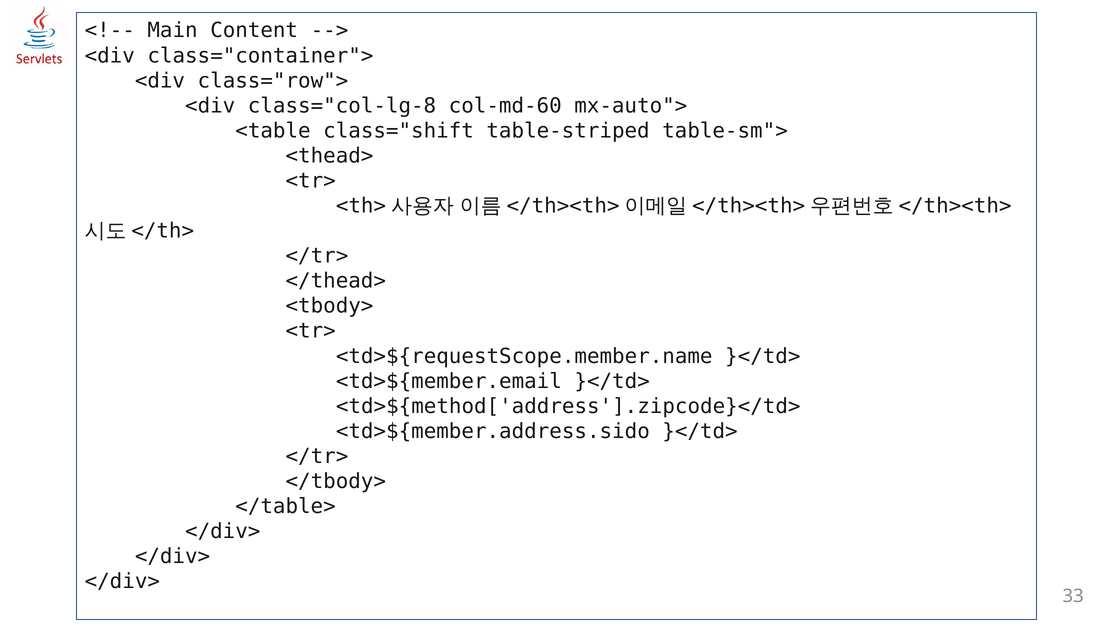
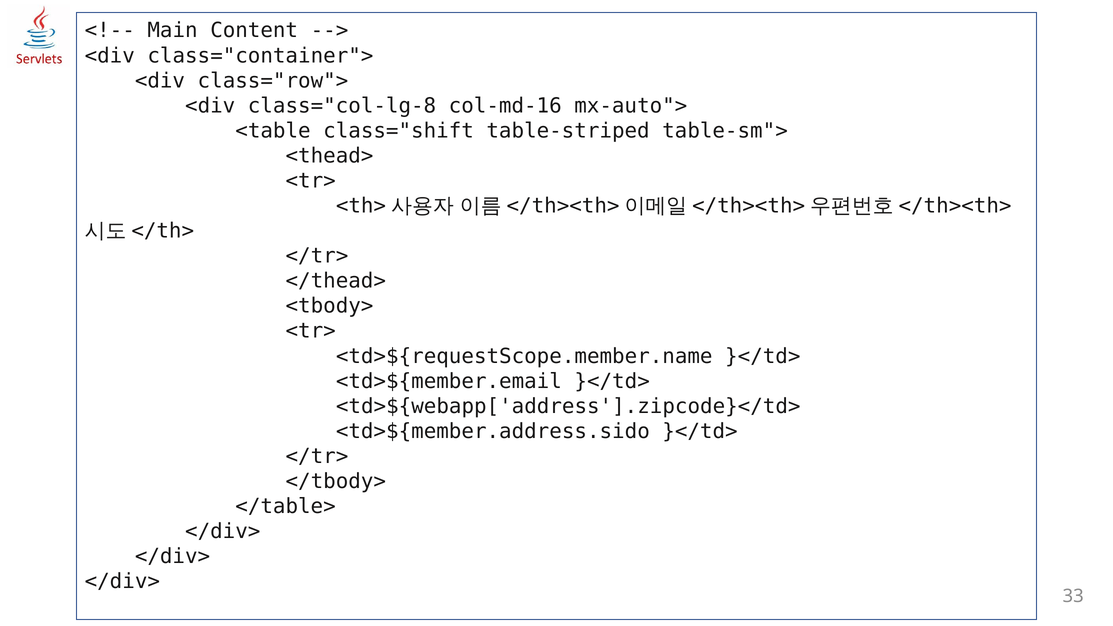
col-md-60: col-md-60 -> col-md-16
<td>${method['address'].zipcode}</td>: <td>${method['address'].zipcode}</td> -> <td>${webapp['address'].zipcode}</td>
